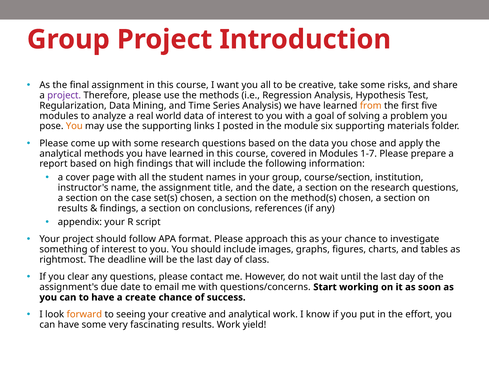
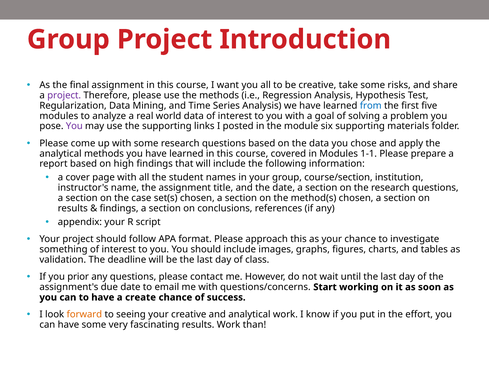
from colour: orange -> blue
You at (74, 126) colour: orange -> purple
1-7: 1-7 -> 1-1
rightmost: rightmost -> validation
clear: clear -> prior
yield: yield -> than
